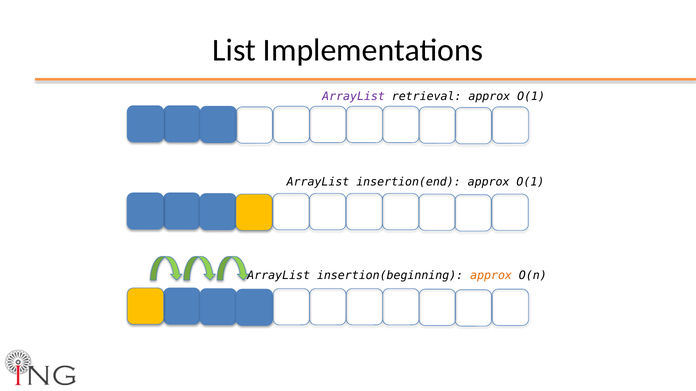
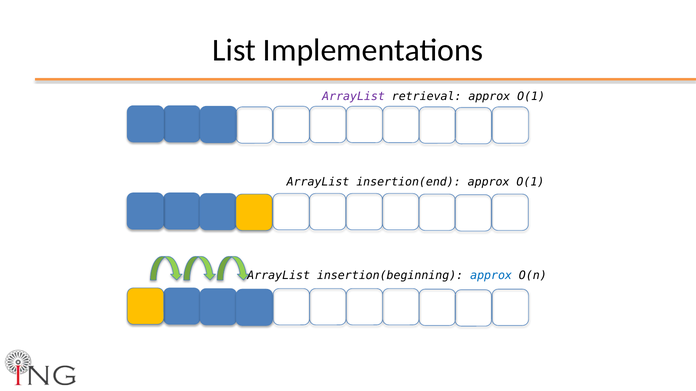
approx at (491, 276) colour: orange -> blue
